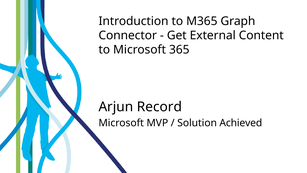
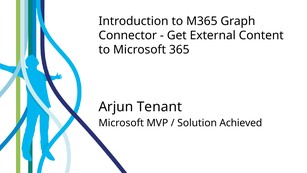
Record: Record -> Tenant
